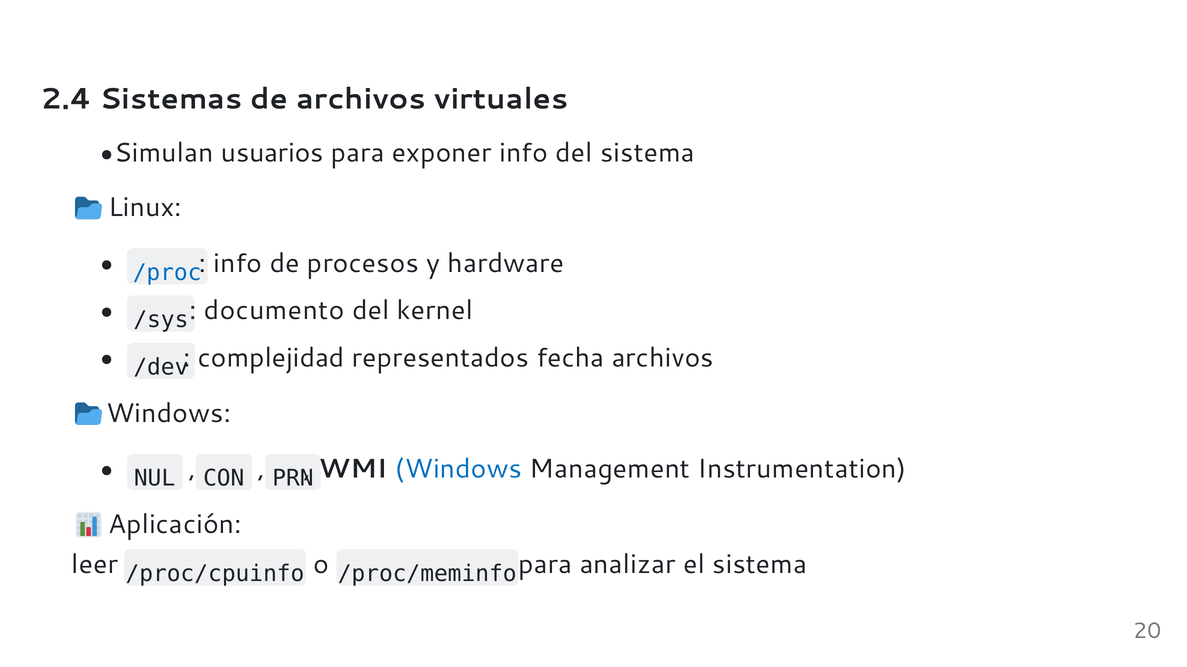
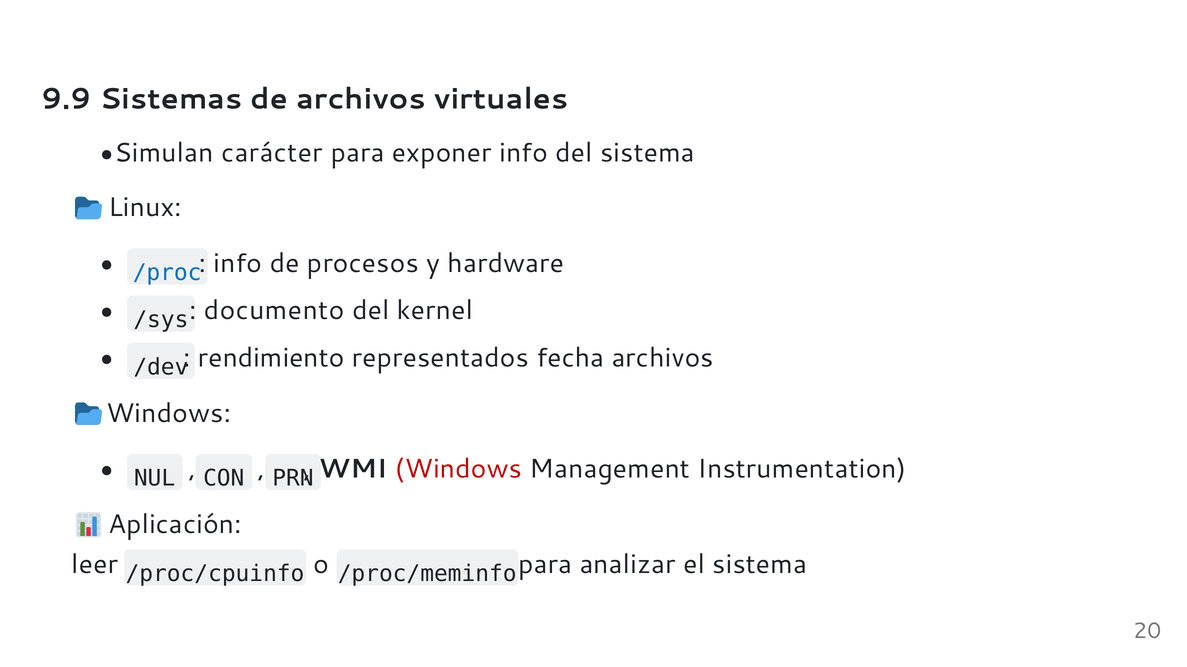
2.4: 2.4 -> 9.9
usuarios: usuarios -> carácter
complejidad: complejidad -> rendimiento
Windows at (459, 469) colour: blue -> red
